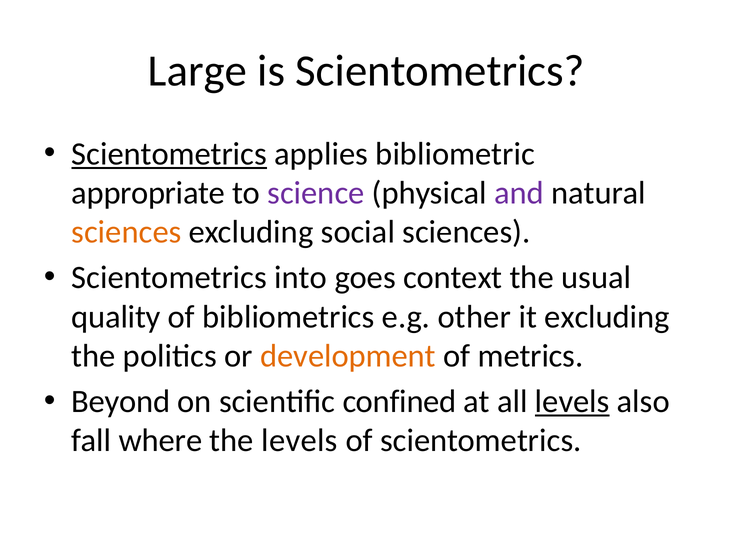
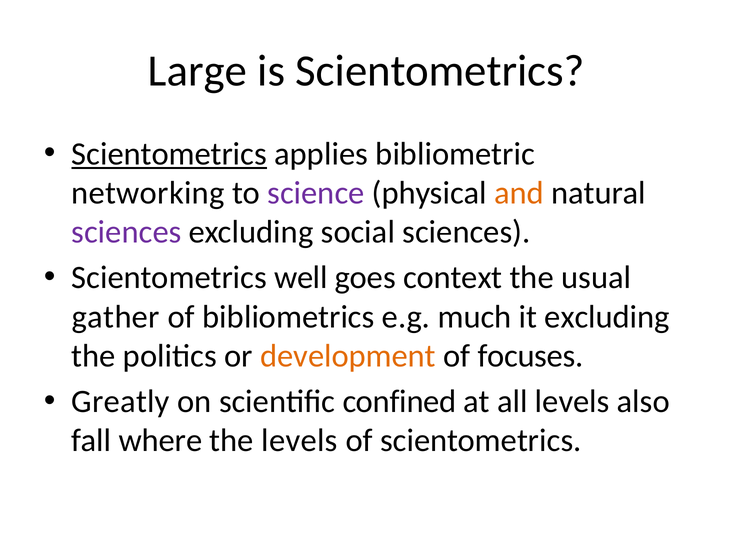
appropriate: appropriate -> networking
and colour: purple -> orange
sciences at (126, 232) colour: orange -> purple
into: into -> well
quality: quality -> gather
other: other -> much
metrics: metrics -> focuses
Beyond: Beyond -> Greatly
levels at (572, 401) underline: present -> none
